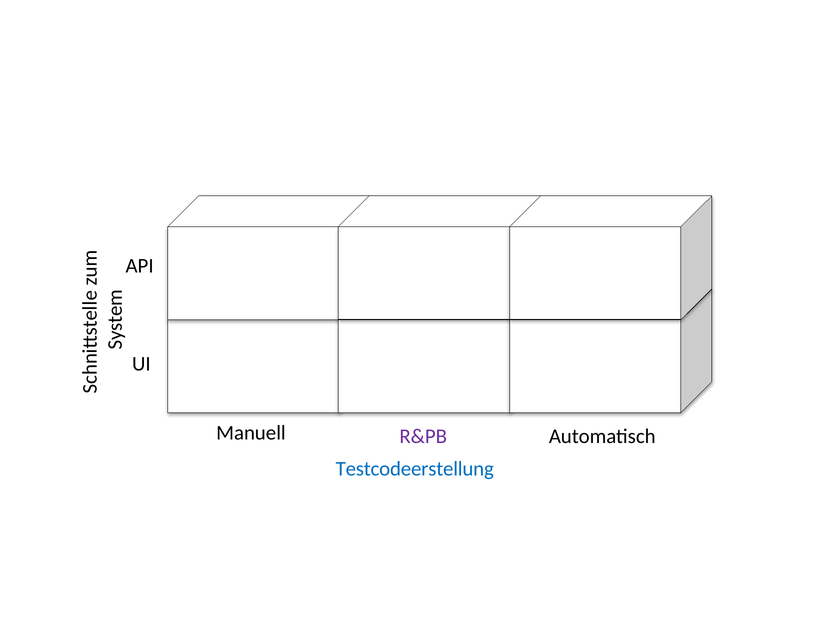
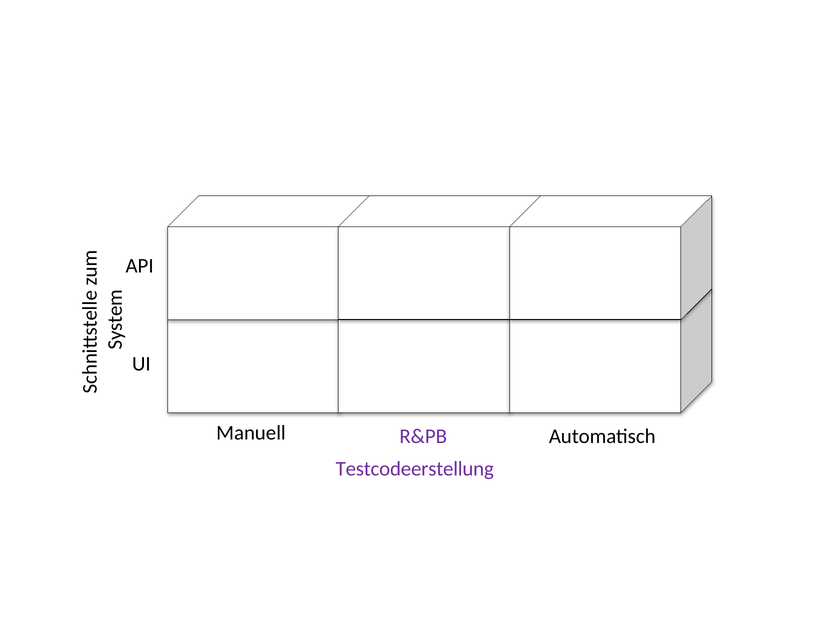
Testcodeerstellung colour: blue -> purple
